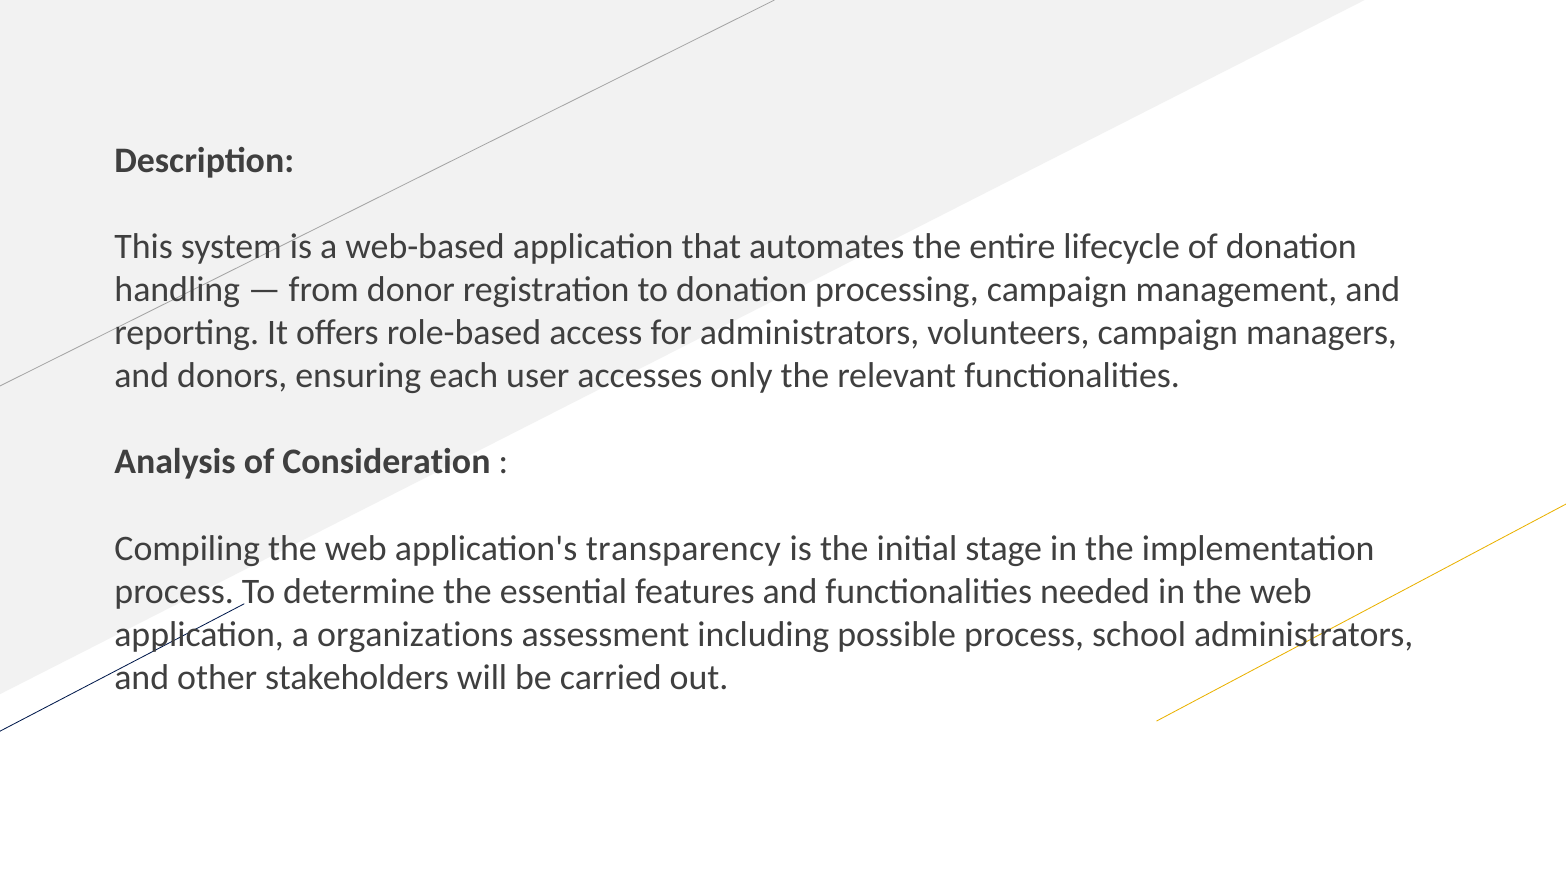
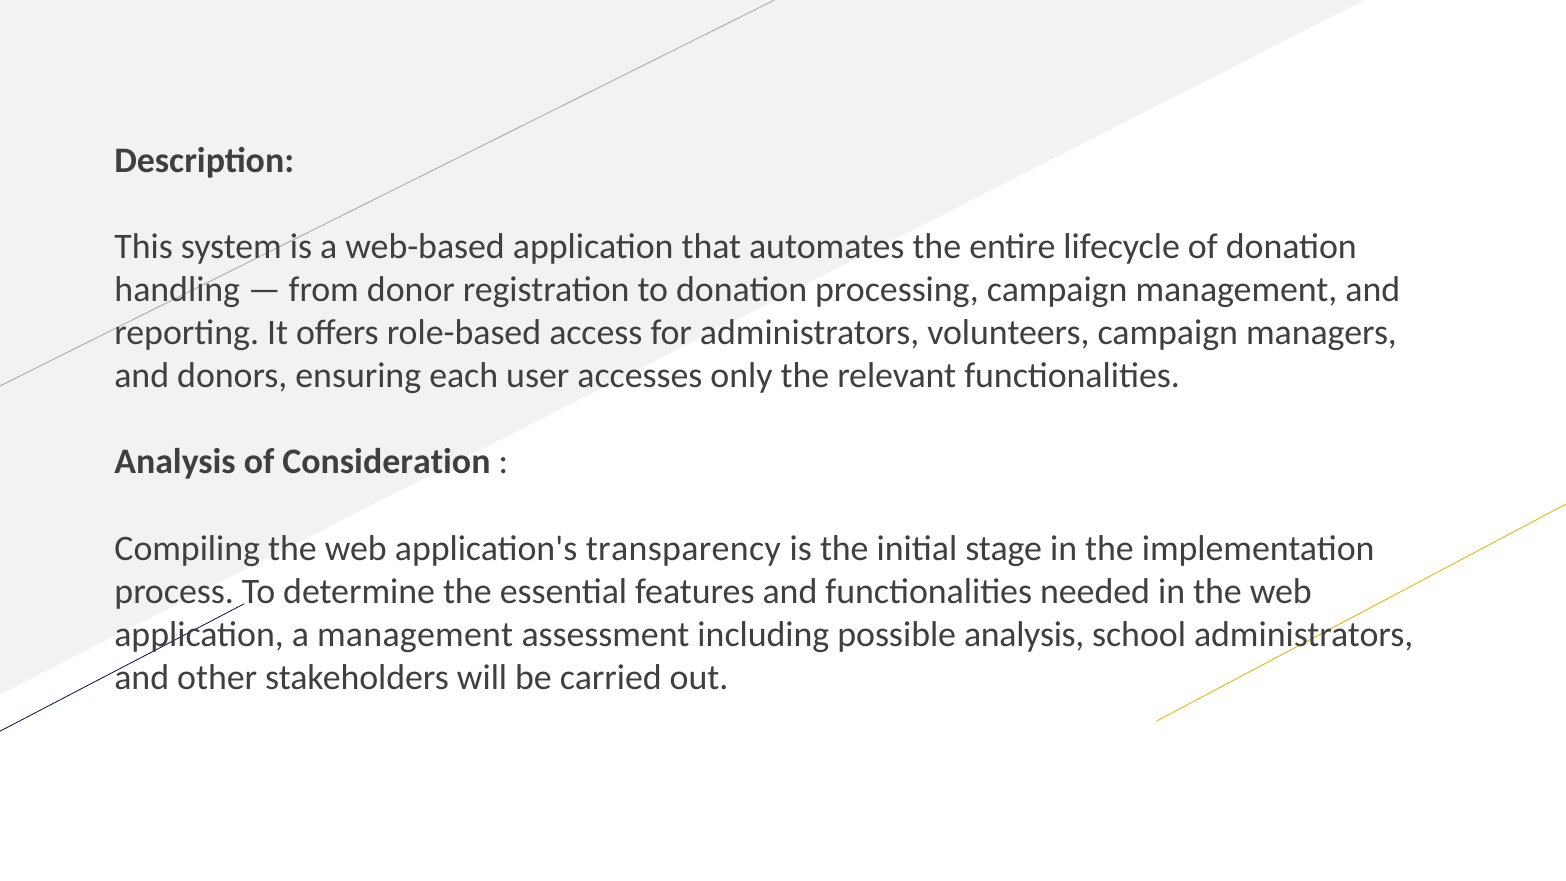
a organizations: organizations -> management
possible process: process -> analysis
